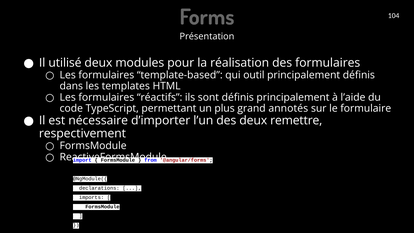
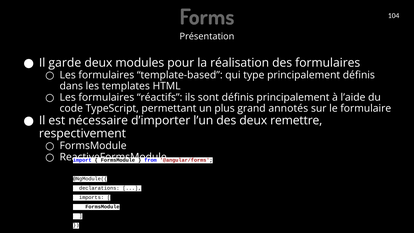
utilisé: utilisé -> garde
outil: outil -> type
